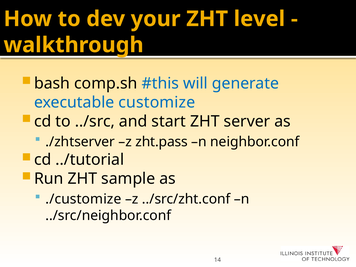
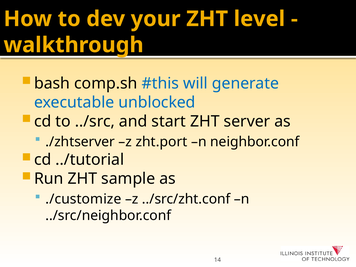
customize: customize -> unblocked
zht.pass: zht.pass -> zht.port
